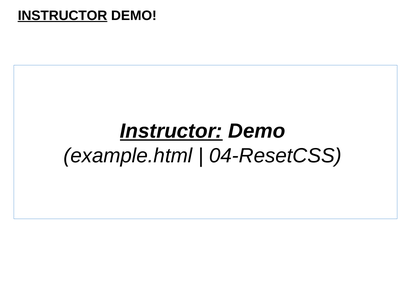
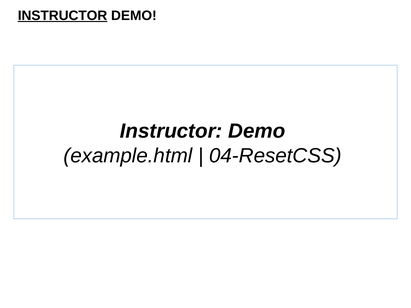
Instructor at (171, 131) underline: present -> none
